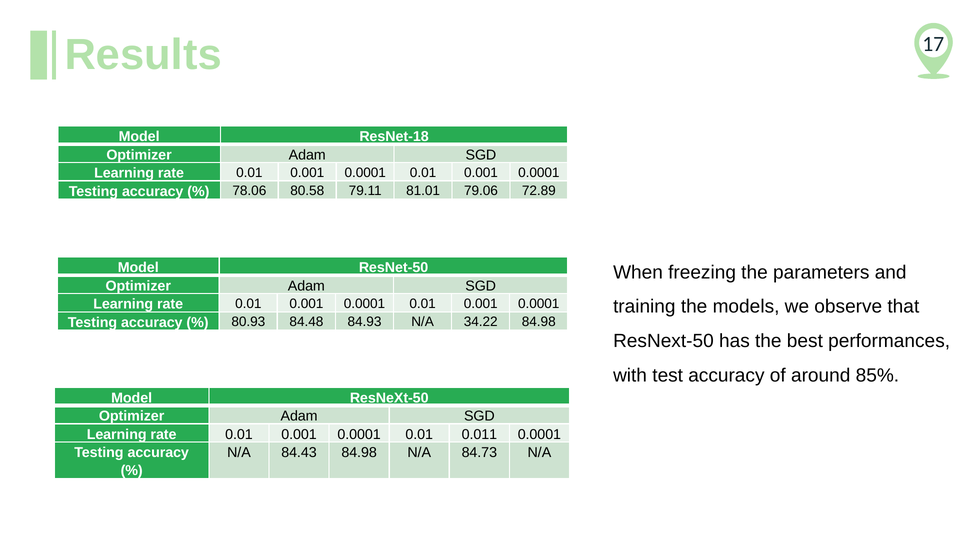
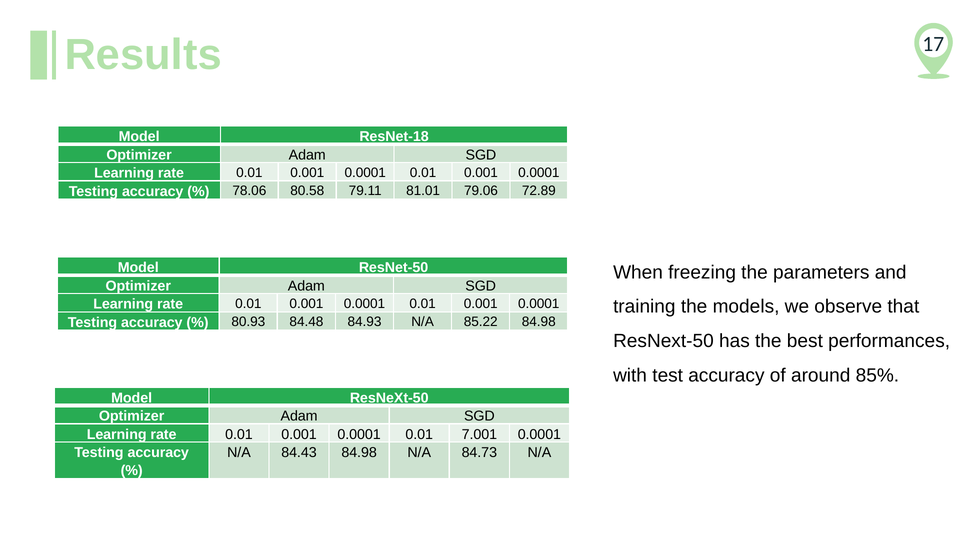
34.22: 34.22 -> 85.22
0.011: 0.011 -> 7.001
